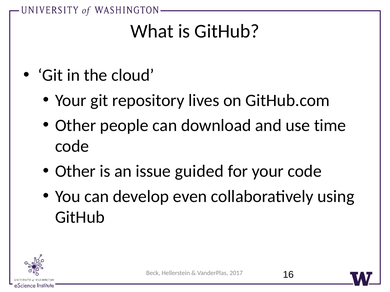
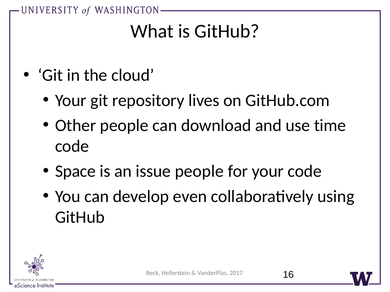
Other at (75, 172): Other -> Space
issue guided: guided -> people
